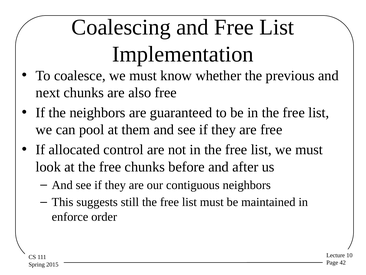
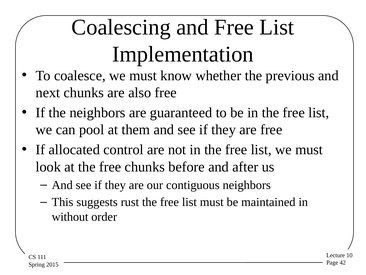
still: still -> rust
enforce: enforce -> without
